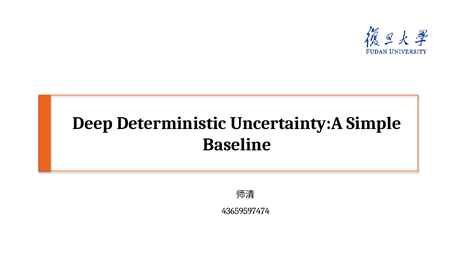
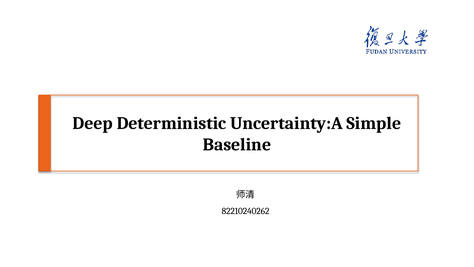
43659597474: 43659597474 -> 82210240262
